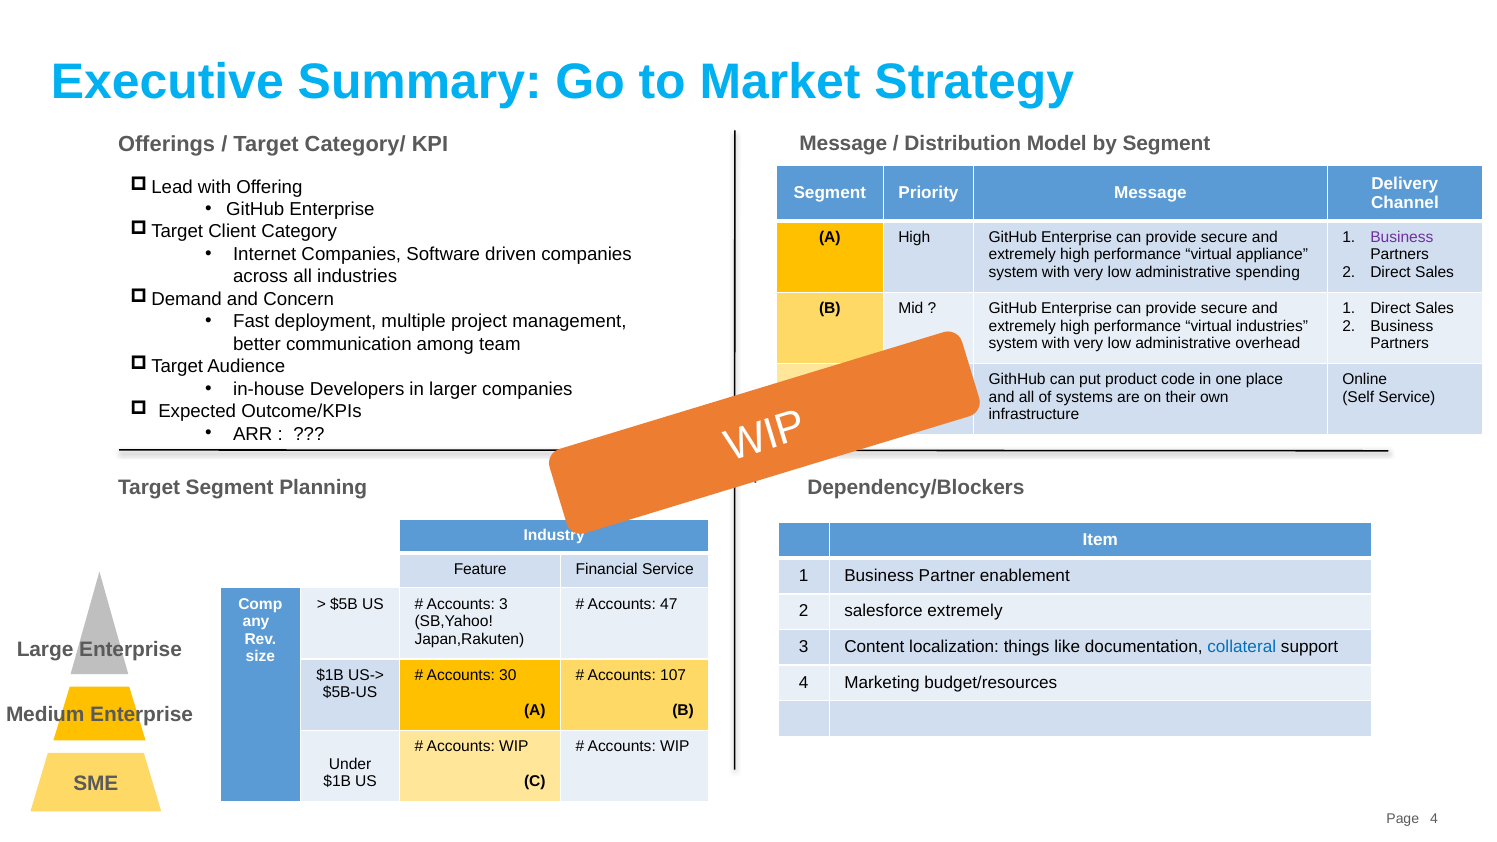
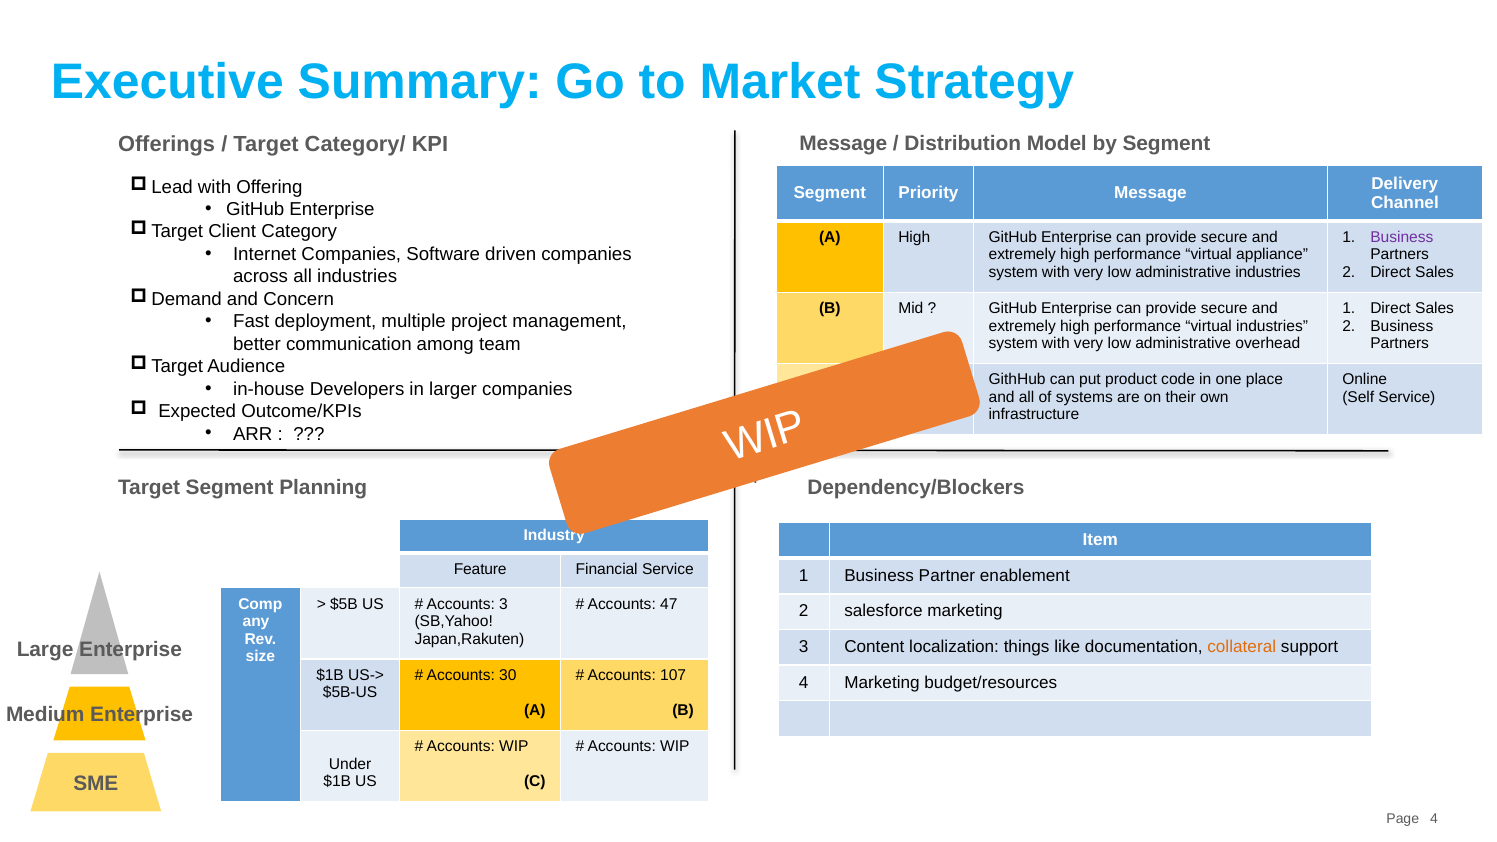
administrative spending: spending -> industries
salesforce extremely: extremely -> marketing
collateral colour: blue -> orange
